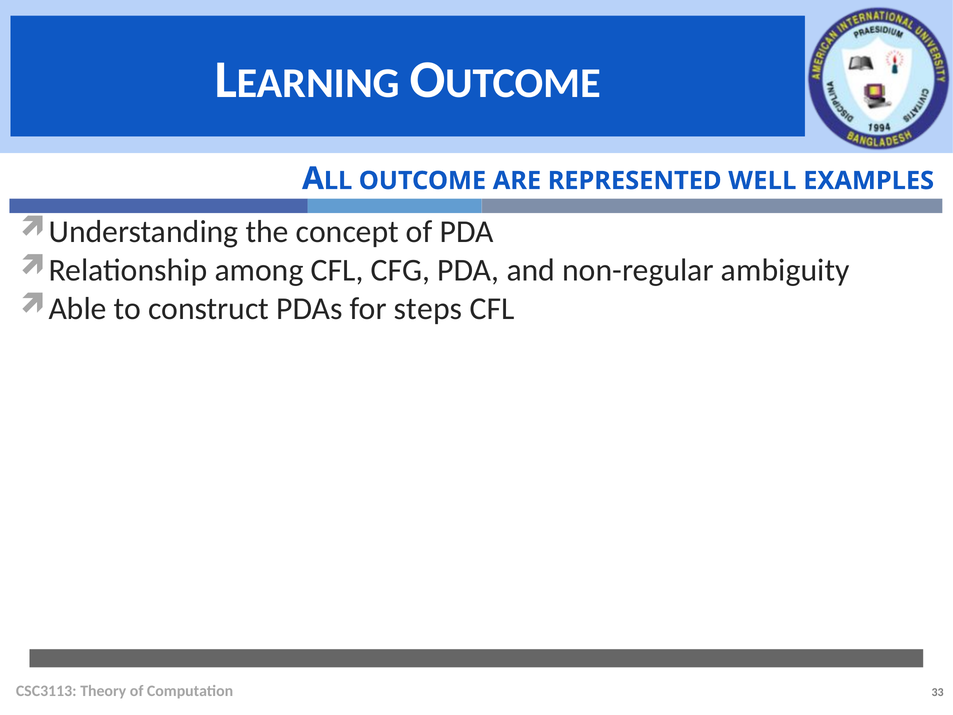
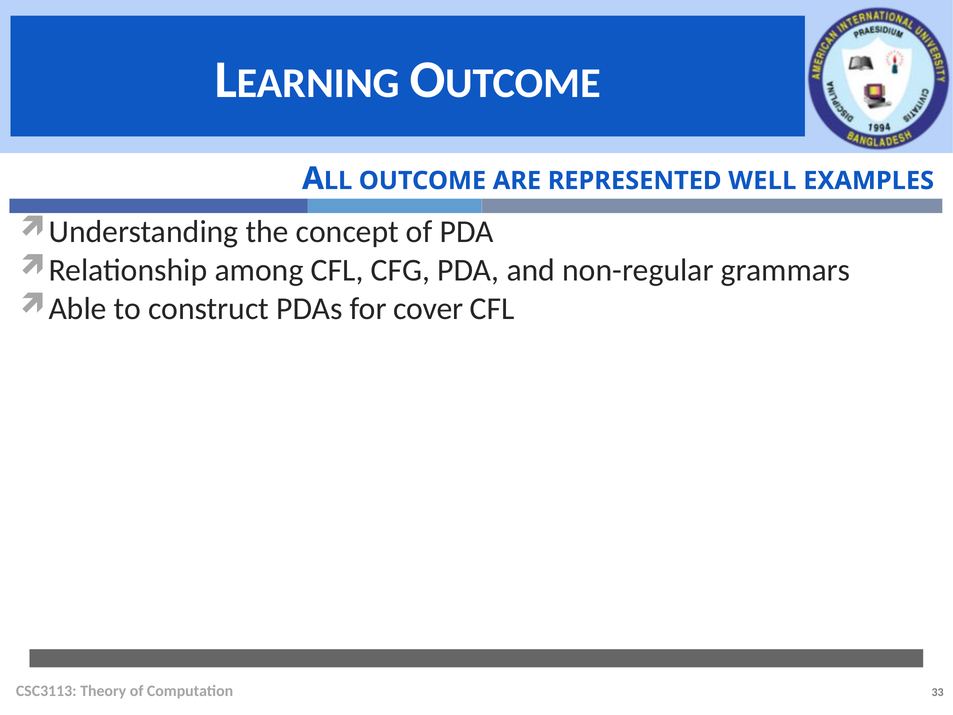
ambiguity: ambiguity -> grammars
steps: steps -> cover
